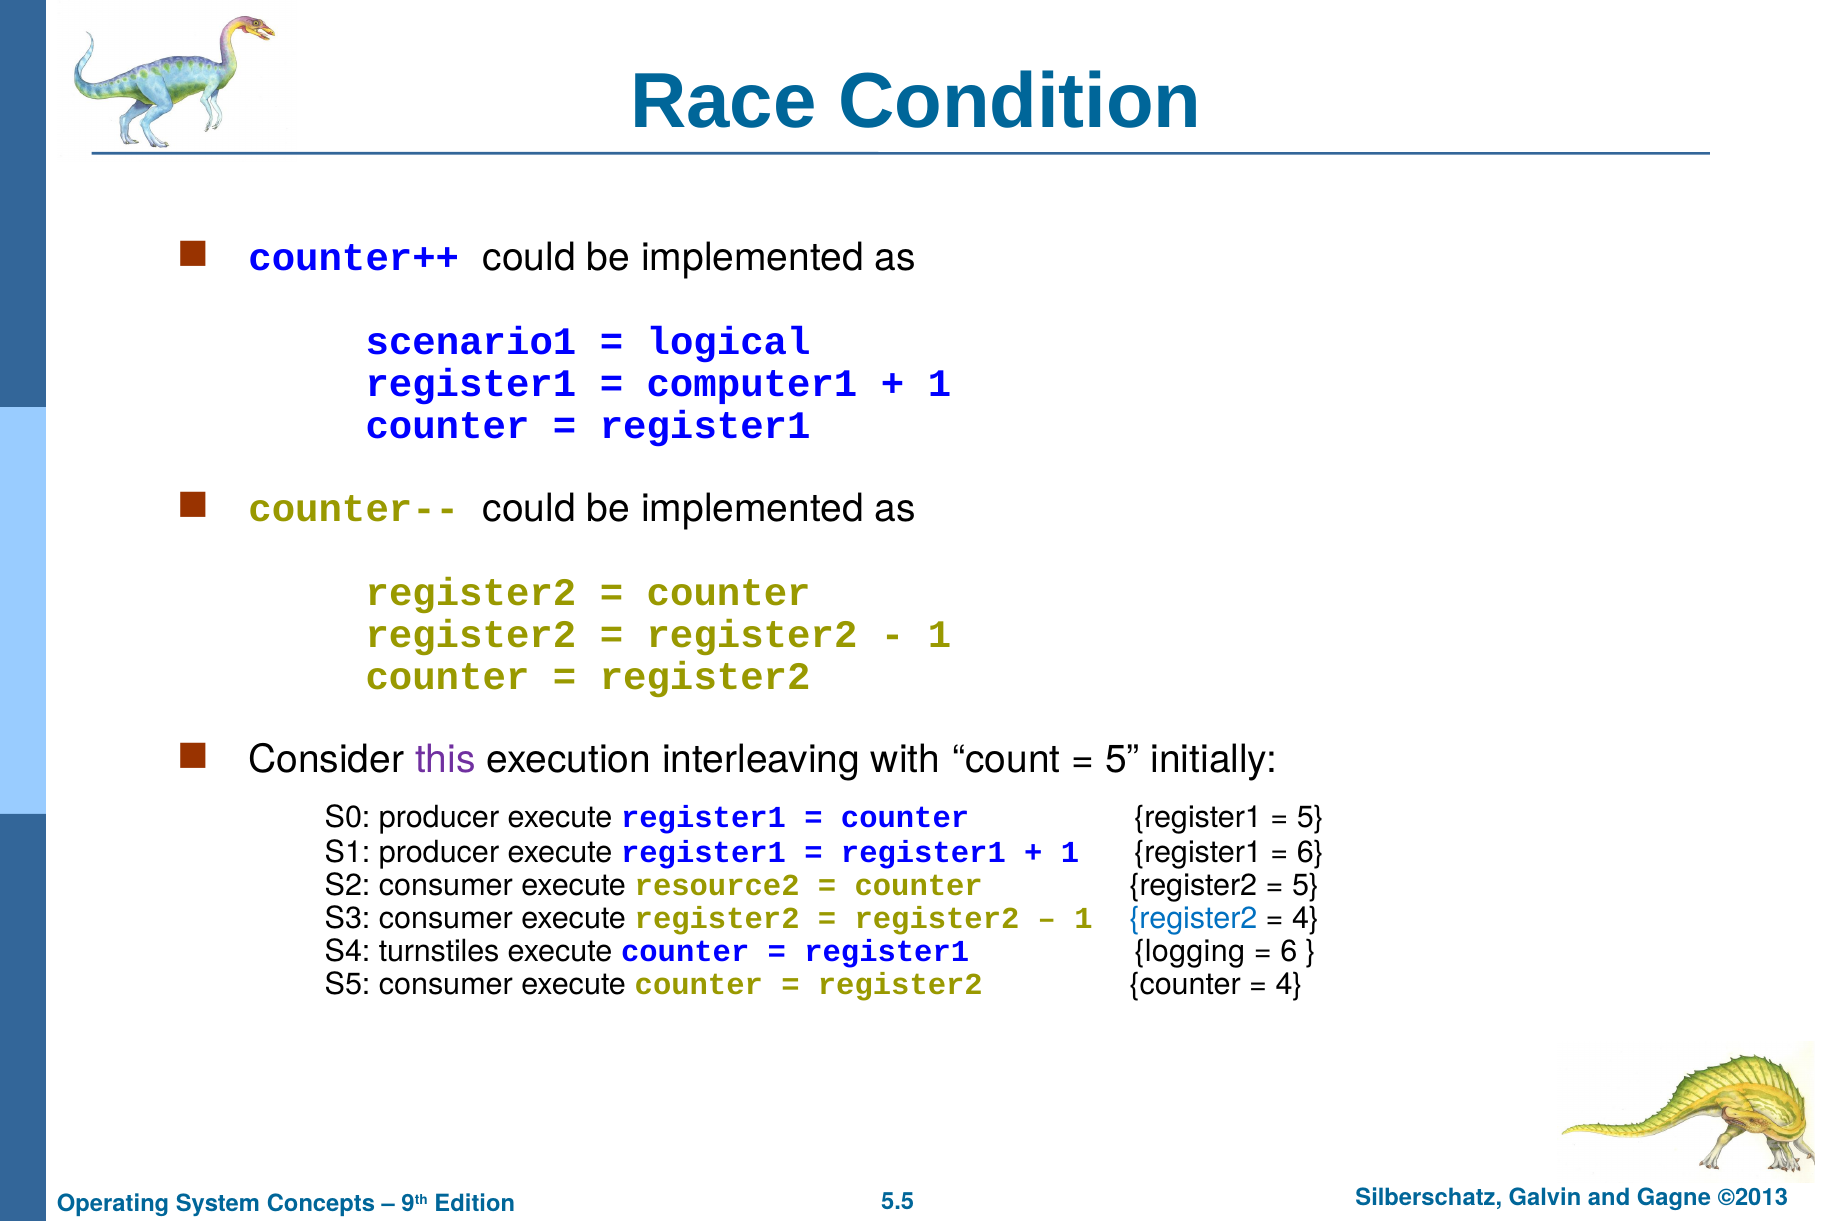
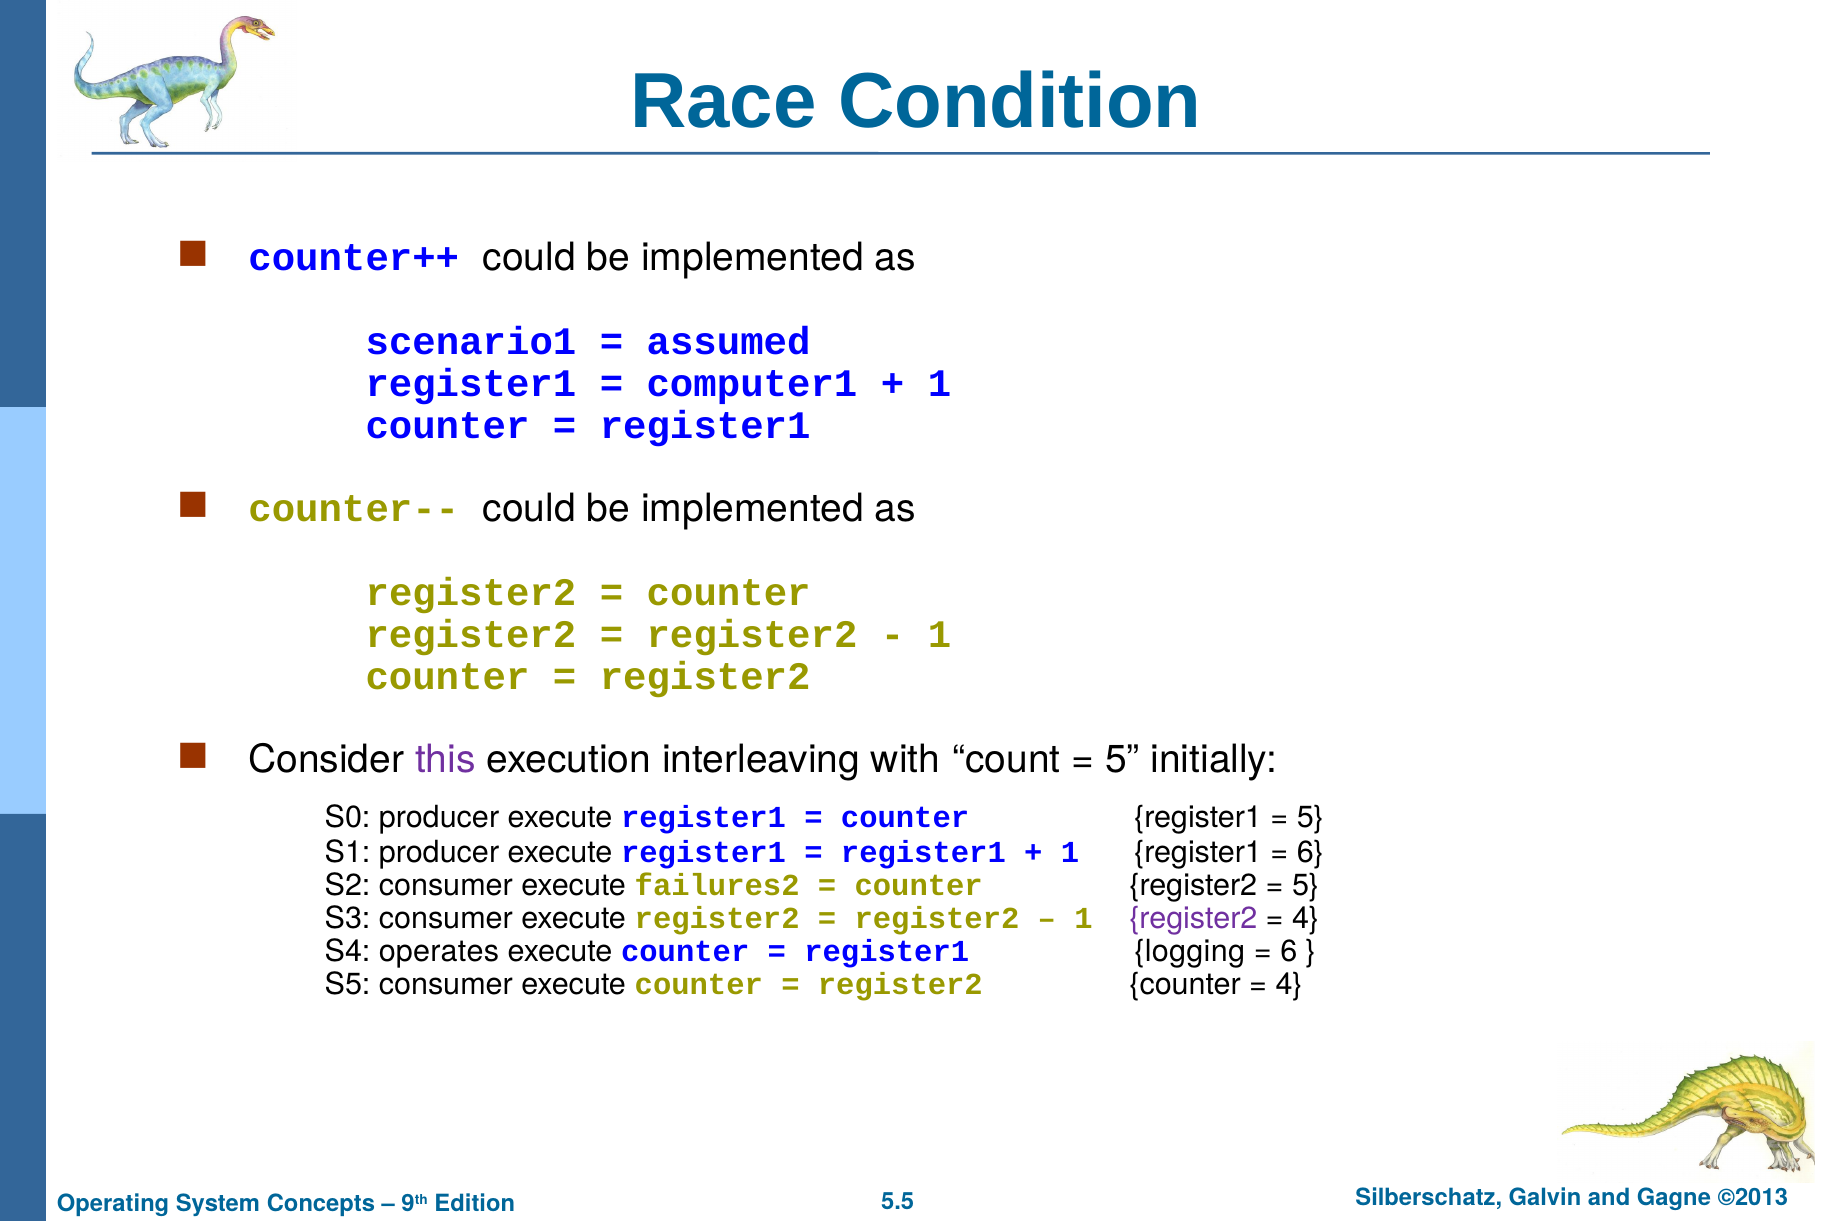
logical: logical -> assumed
resource2: resource2 -> failures2
register2 at (1193, 919) colour: blue -> purple
turnstiles: turnstiles -> operates
